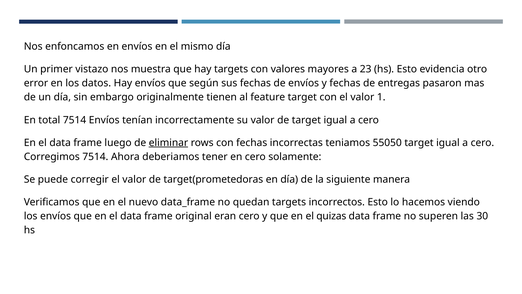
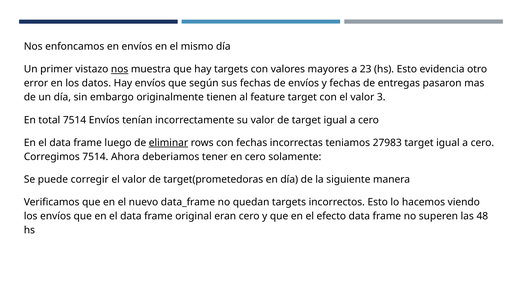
nos at (120, 69) underline: none -> present
1: 1 -> 3
55050: 55050 -> 27983
quizas: quizas -> efecto
30: 30 -> 48
